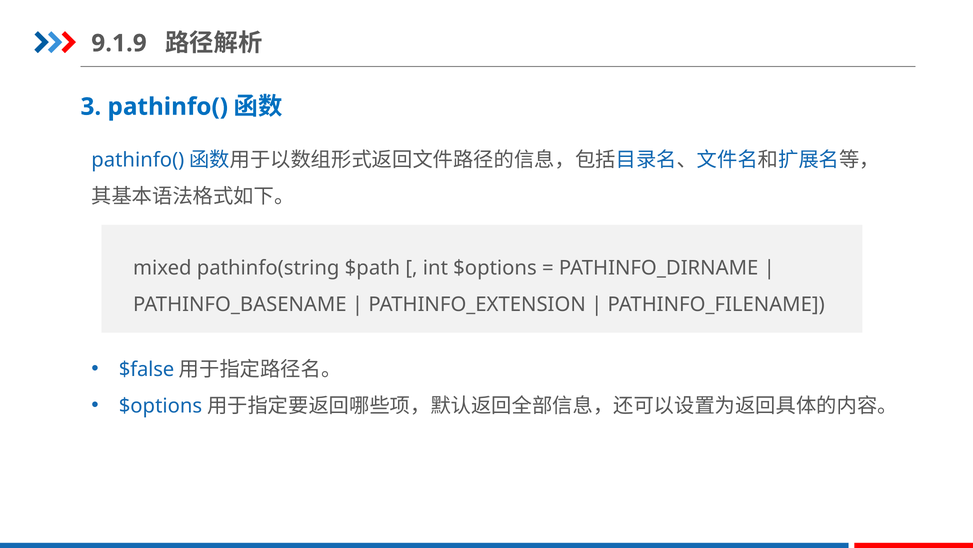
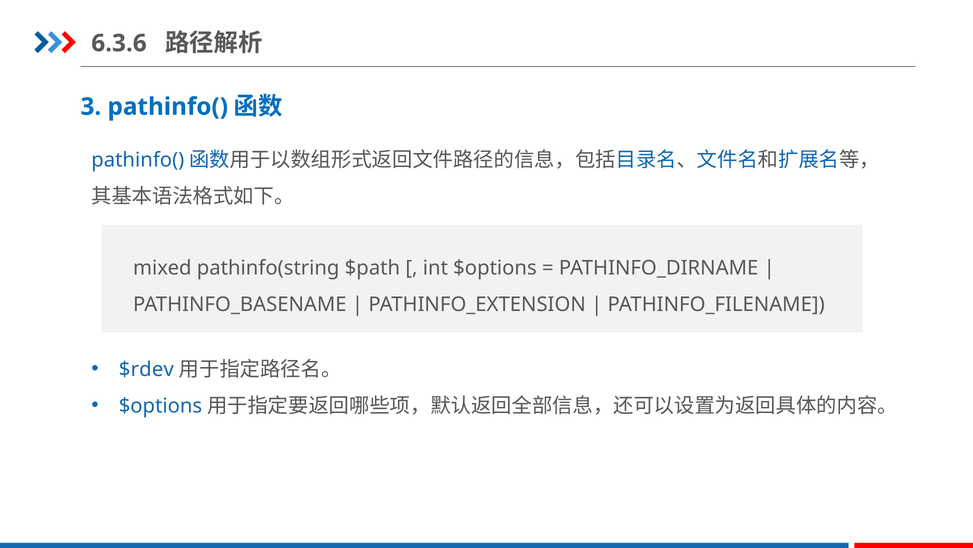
9.1.9: 9.1.9 -> 6.3.6
$false: $false -> $rdev
